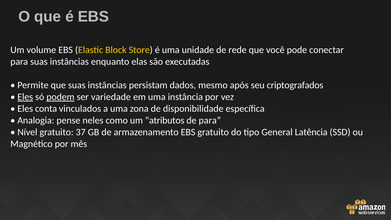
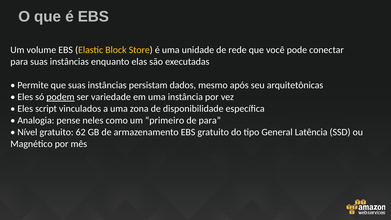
criptografados: criptografados -> arquitetônicas
Eles at (25, 97) underline: present -> none
conta: conta -> script
atributos: atributos -> primeiro
37: 37 -> 62
